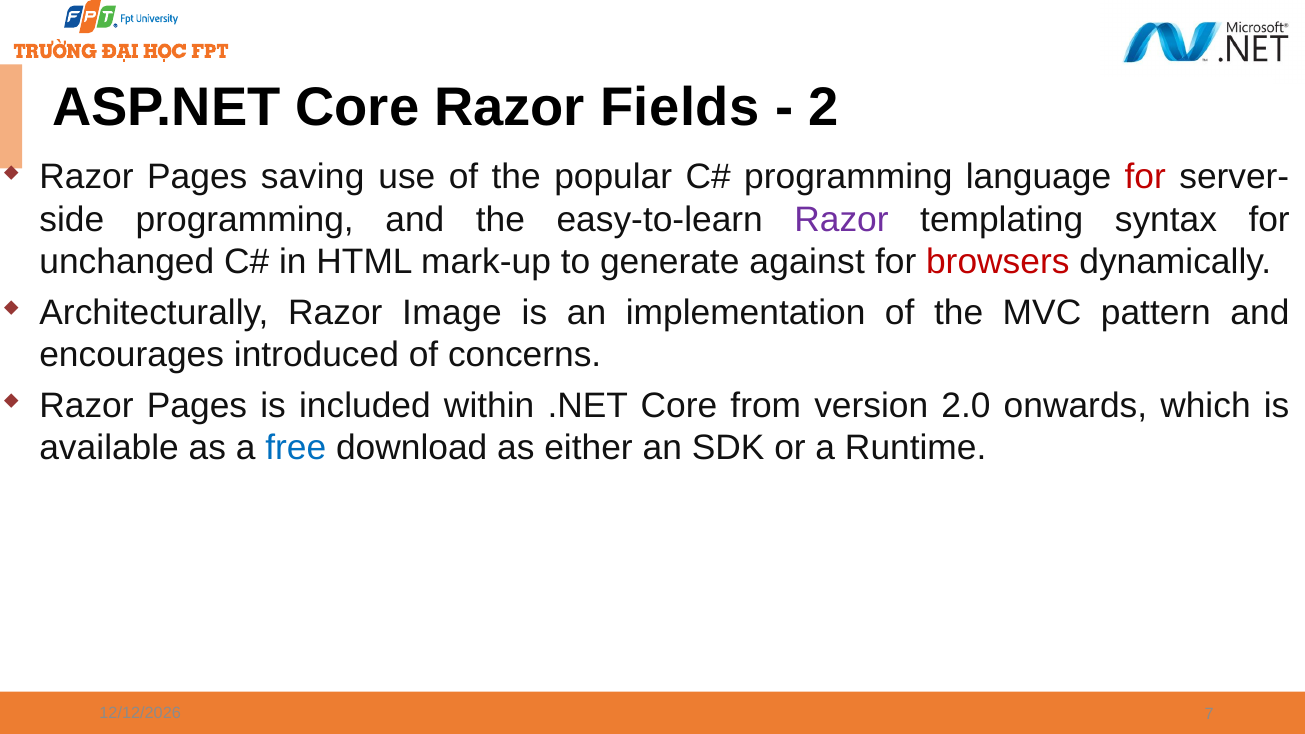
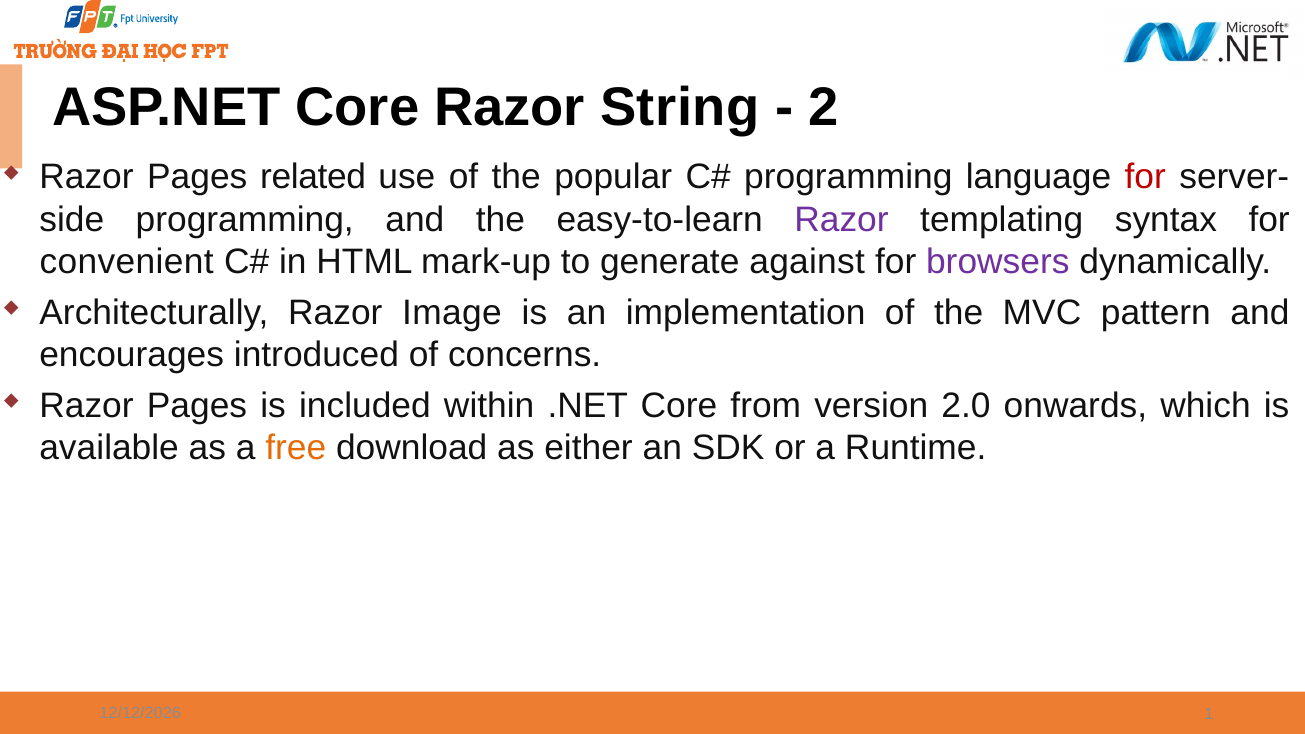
Fields: Fields -> String
saving: saving -> related
unchanged: unchanged -> convenient
browsers colour: red -> purple
free colour: blue -> orange
7: 7 -> 1
